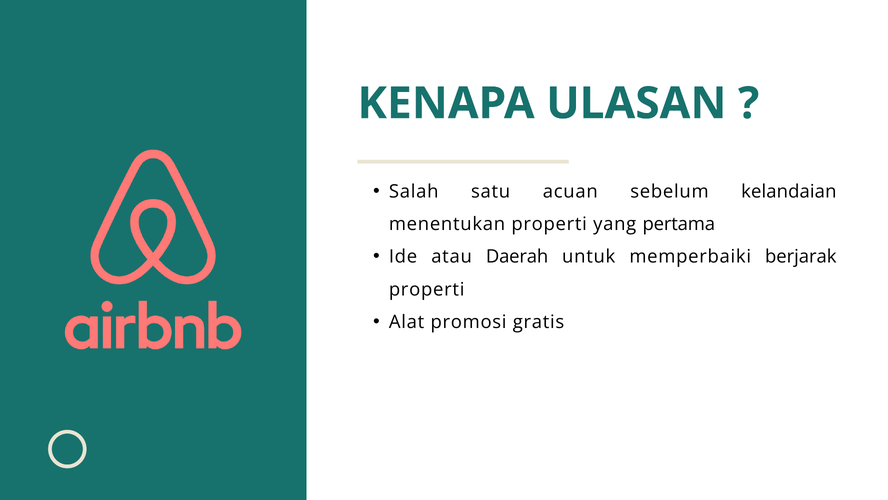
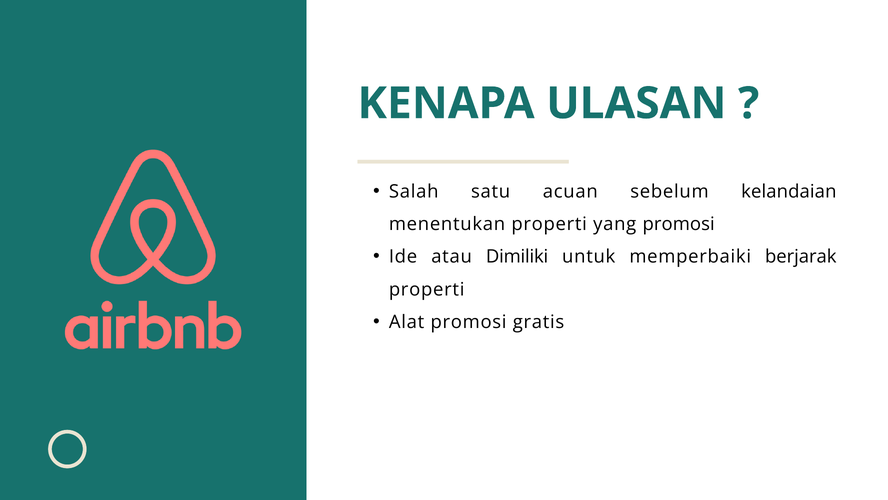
yang pertama: pertama -> promosi
Daerah: Daerah -> Dimiliki
